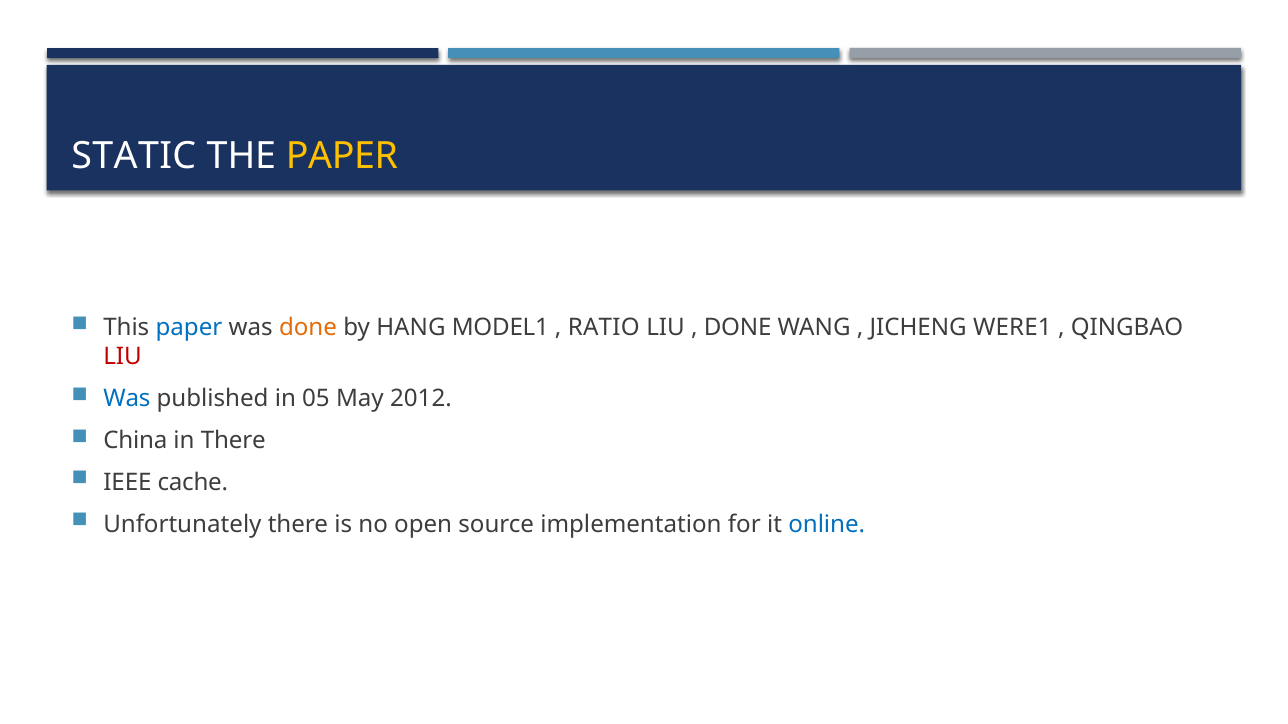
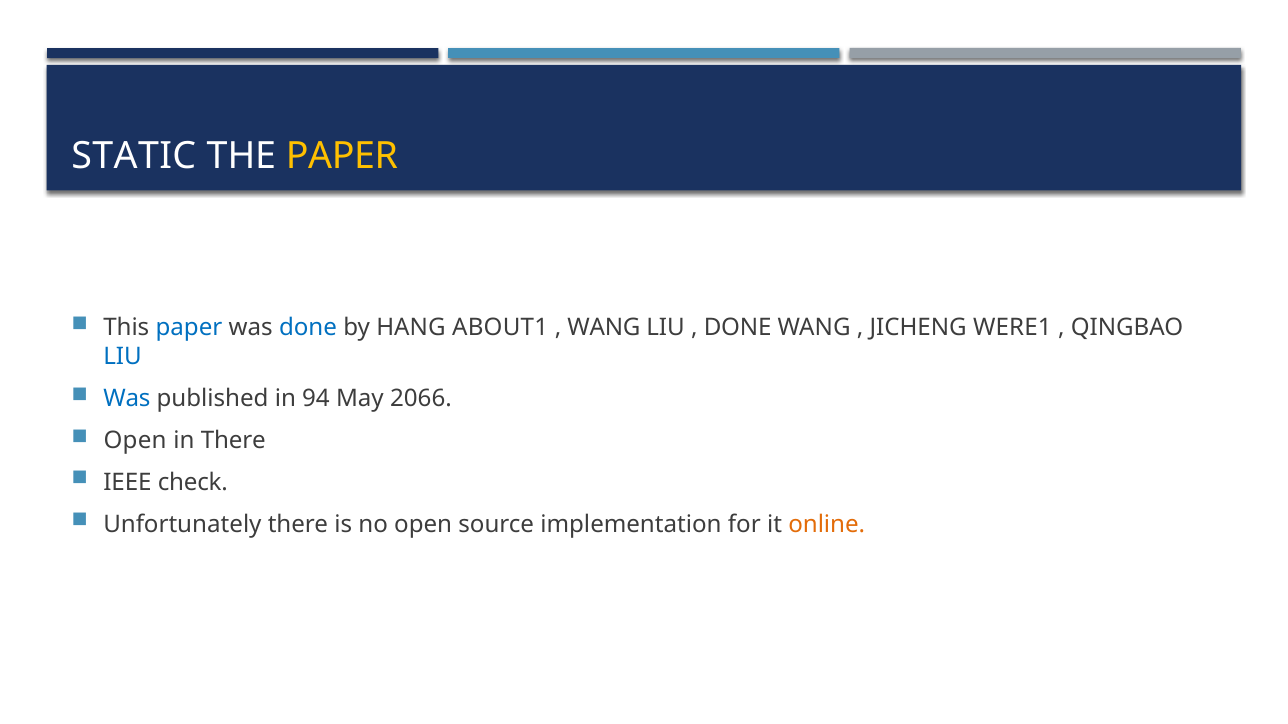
done at (308, 328) colour: orange -> blue
MODEL1: MODEL1 -> ABOUT1
RATIO at (604, 328): RATIO -> WANG
LIU at (123, 357) colour: red -> blue
05: 05 -> 94
2012: 2012 -> 2066
China at (135, 441): China -> Open
cache: cache -> check
online colour: blue -> orange
